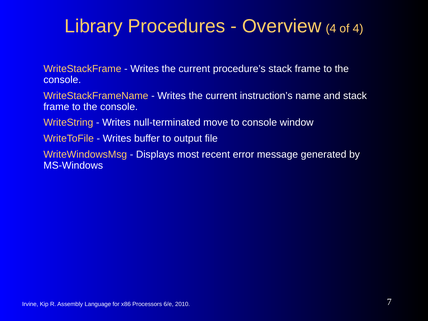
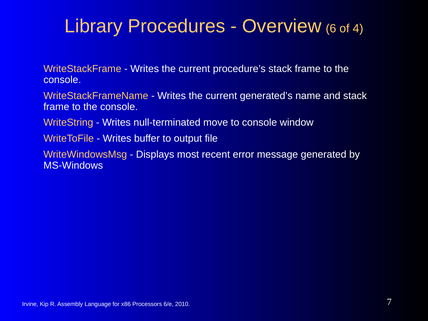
Overview 4: 4 -> 6
instruction’s: instruction’s -> generated’s
